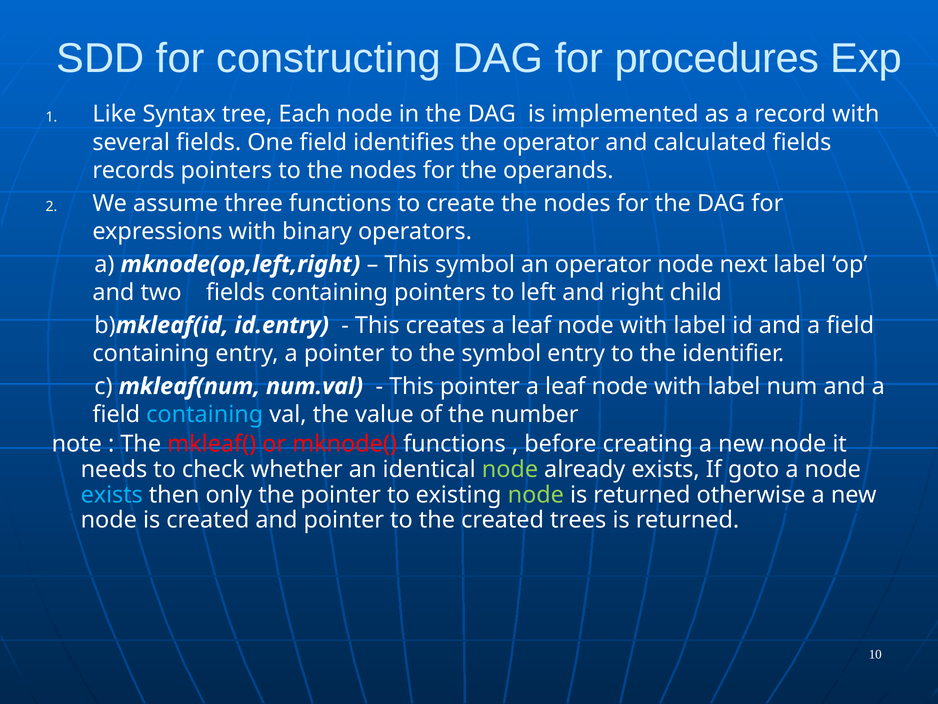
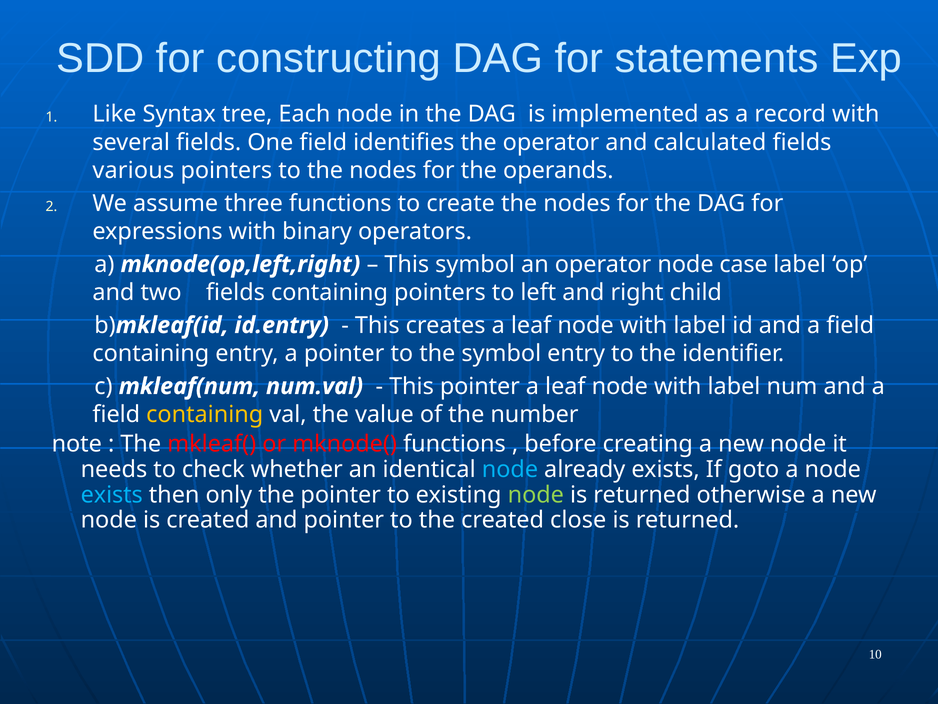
procedures: procedures -> statements
records: records -> various
next: next -> case
containing at (205, 414) colour: light blue -> yellow
node at (510, 469) colour: light green -> light blue
trees: trees -> close
